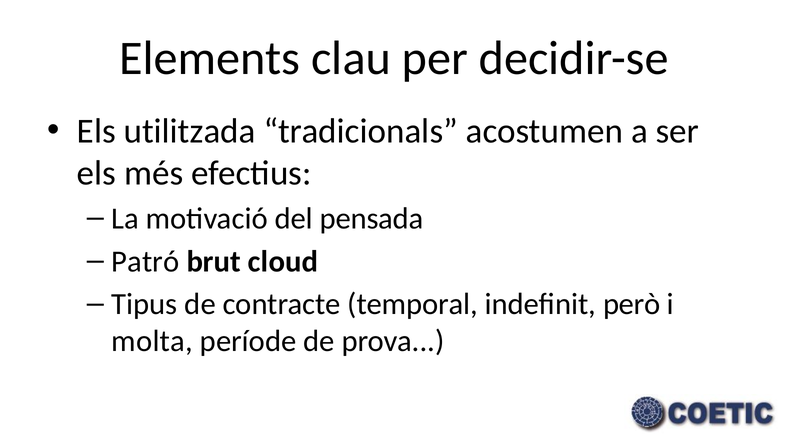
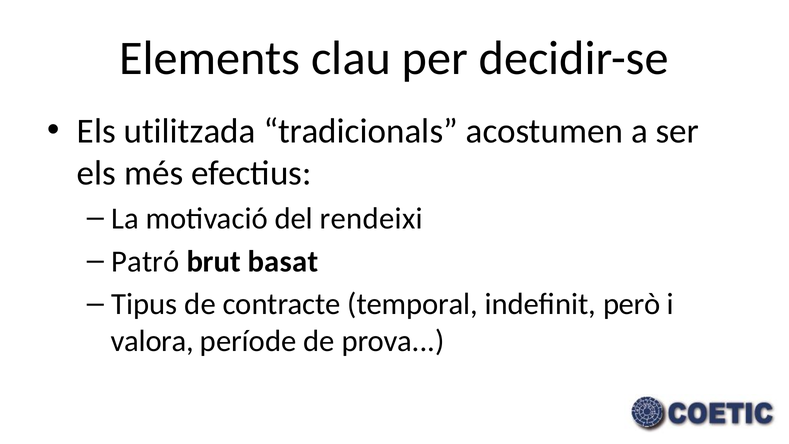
pensada: pensada -> rendeixi
cloud: cloud -> basat
molta: molta -> valora
